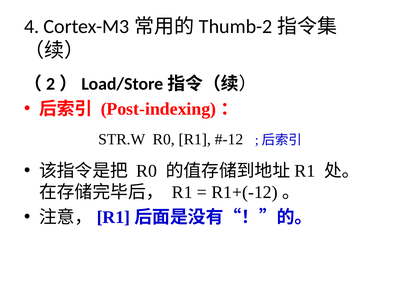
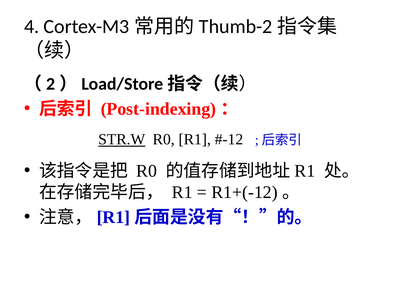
STR.W underline: none -> present
